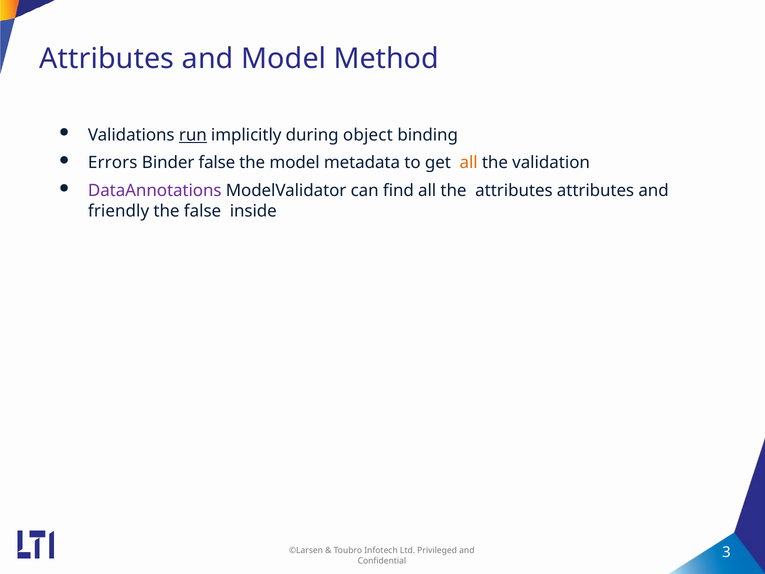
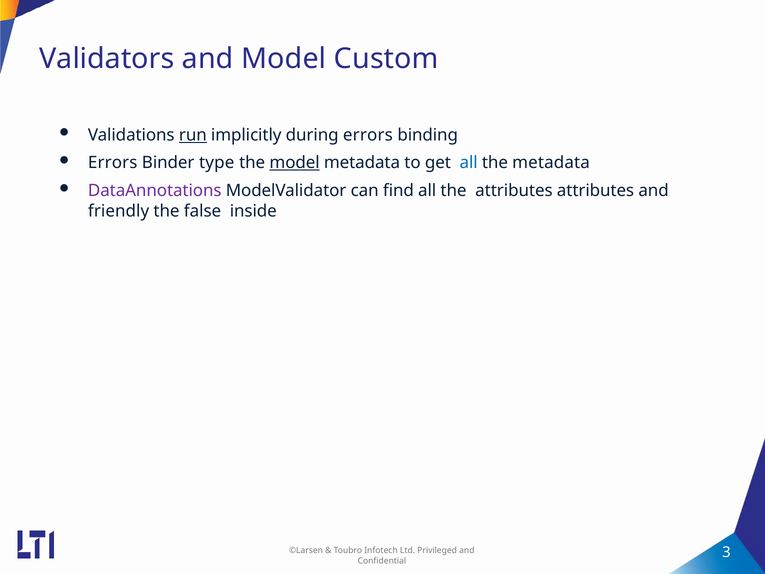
Attributes at (107, 59): Attributes -> Validators
Method: Method -> Custom
during object: object -> errors
Binder false: false -> type
model at (295, 163) underline: none -> present
all at (469, 163) colour: orange -> blue
the validation: validation -> metadata
